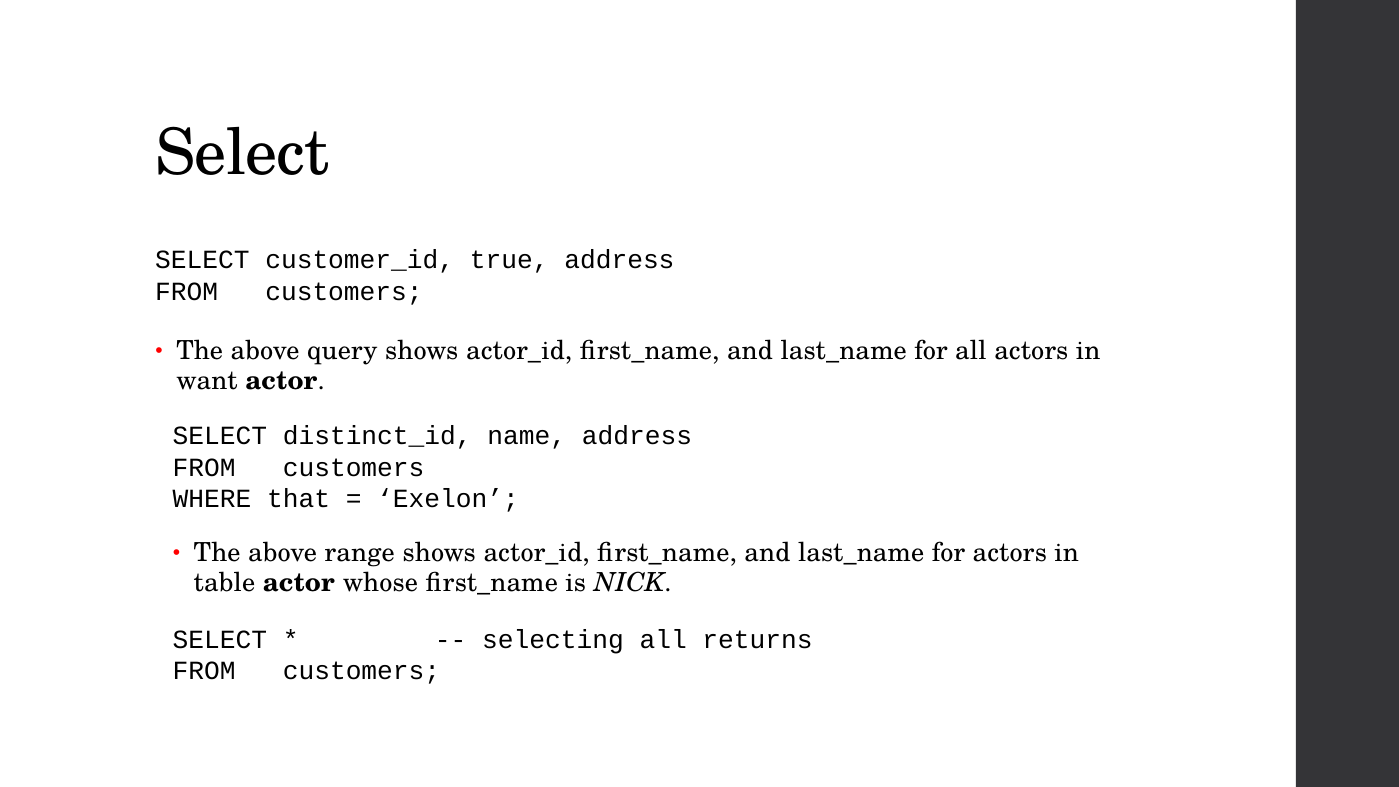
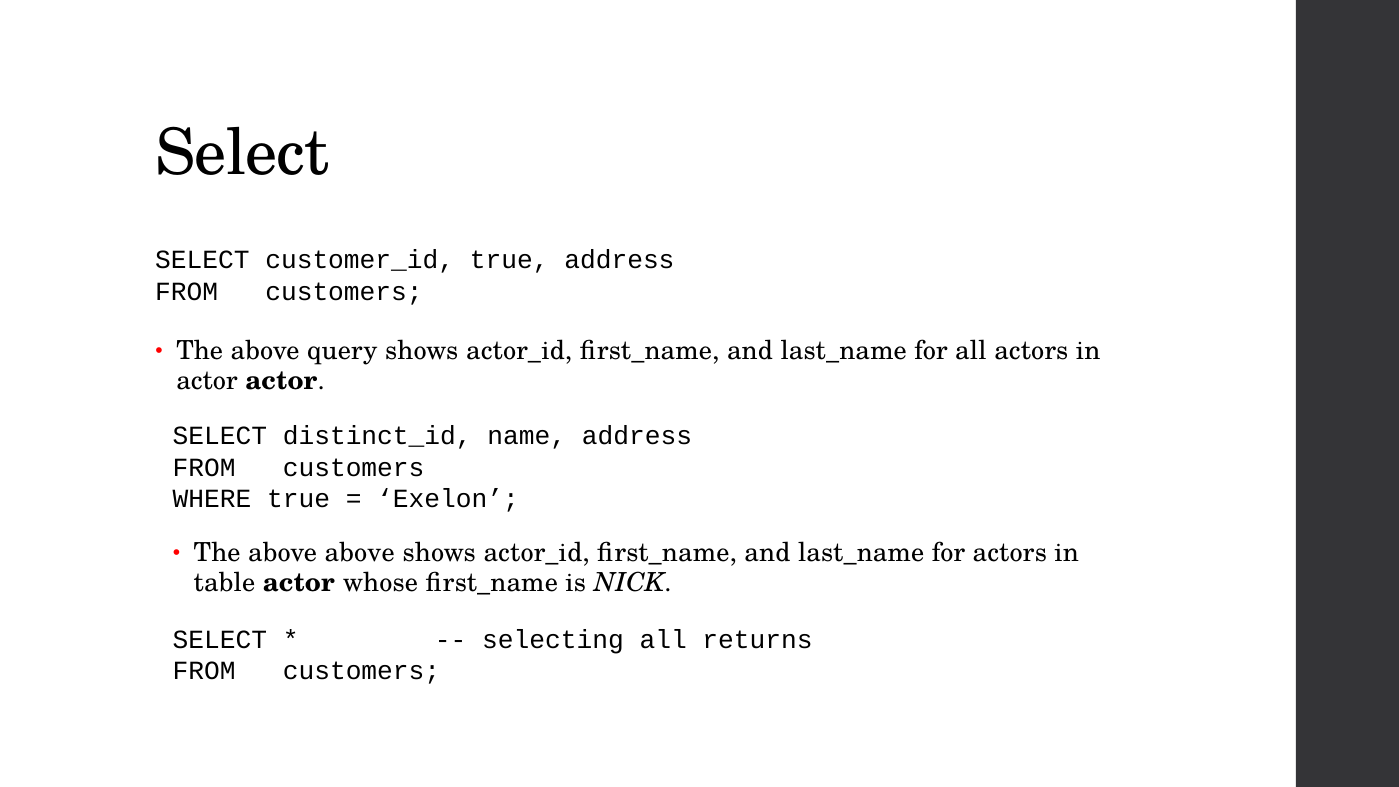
want at (207, 381): want -> actor
WHERE that: that -> true
above range: range -> above
